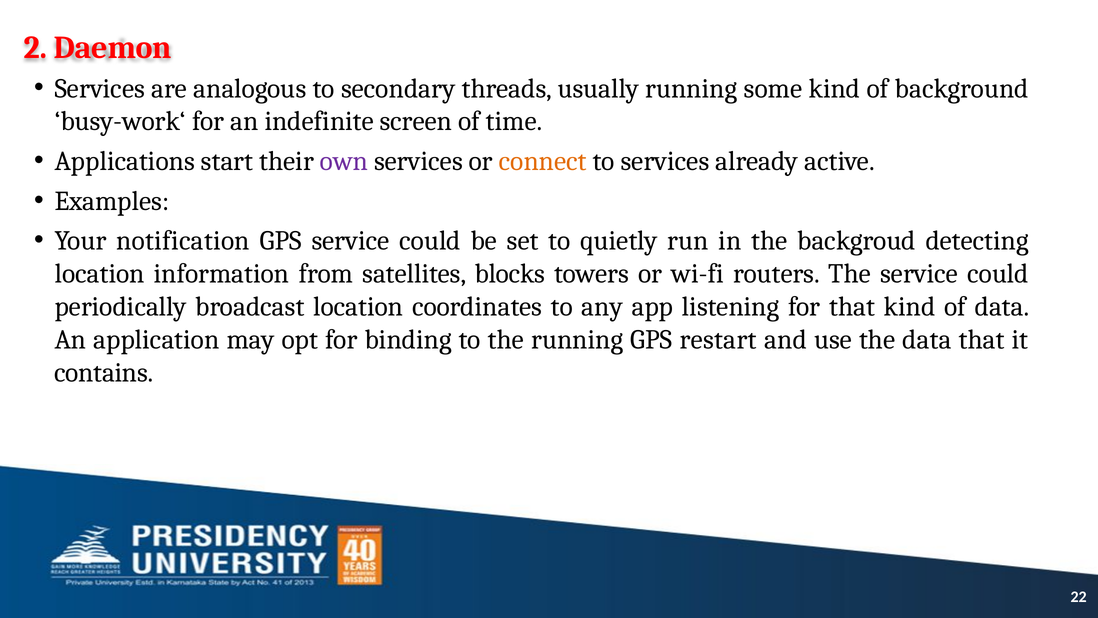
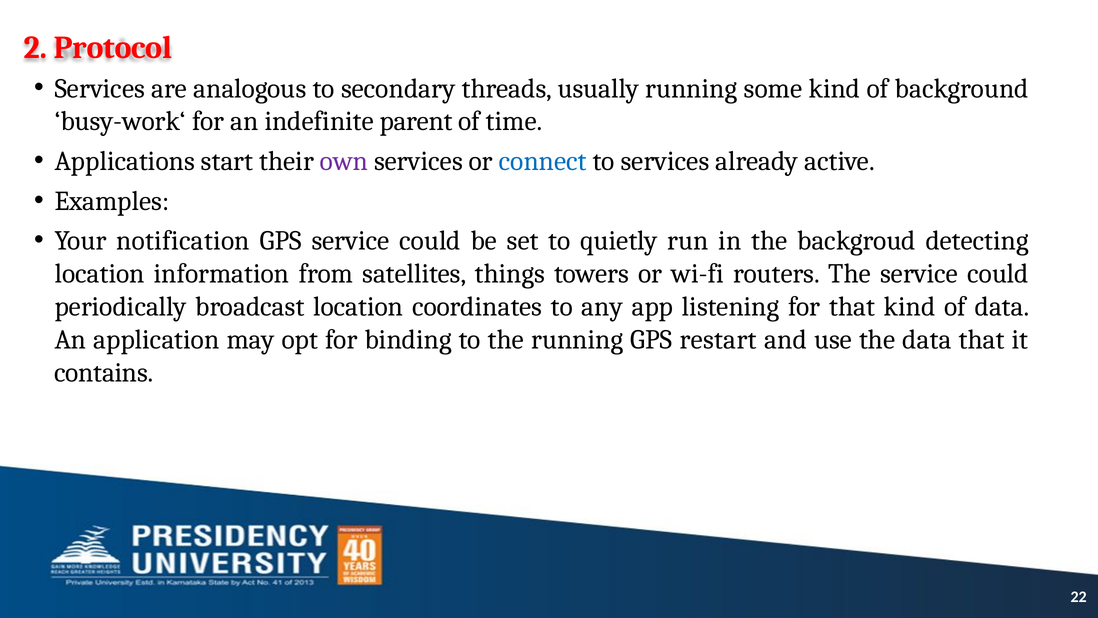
Daemon: Daemon -> Protocol
screen: screen -> parent
connect colour: orange -> blue
blocks: blocks -> things
